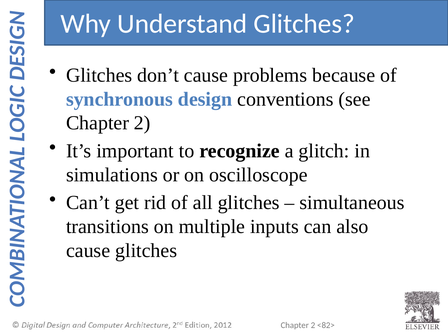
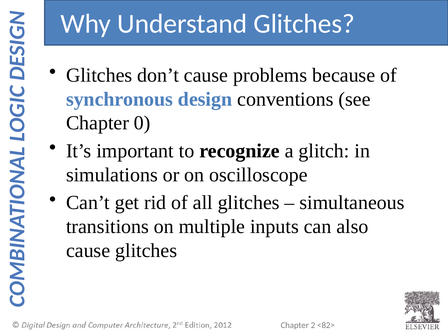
2 at (142, 123): 2 -> 0
